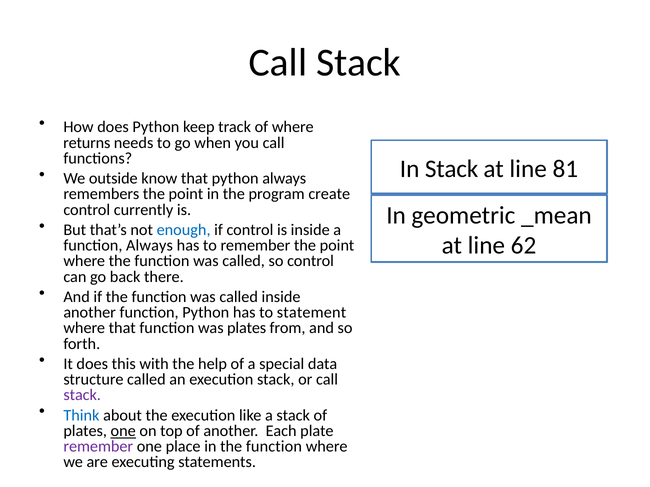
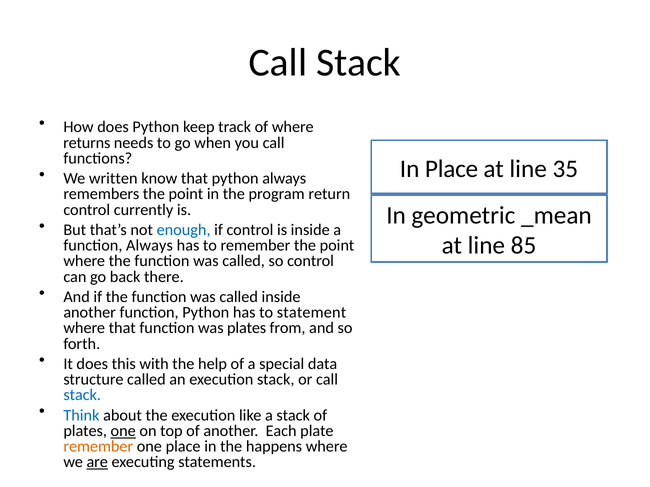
In Stack: Stack -> Place
81: 81 -> 35
outside: outside -> written
create: create -> return
62: 62 -> 85
stack at (82, 395) colour: purple -> blue
remember at (98, 447) colour: purple -> orange
in the function: function -> happens
are underline: none -> present
